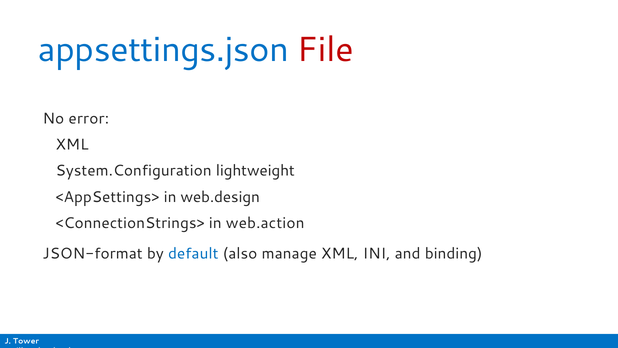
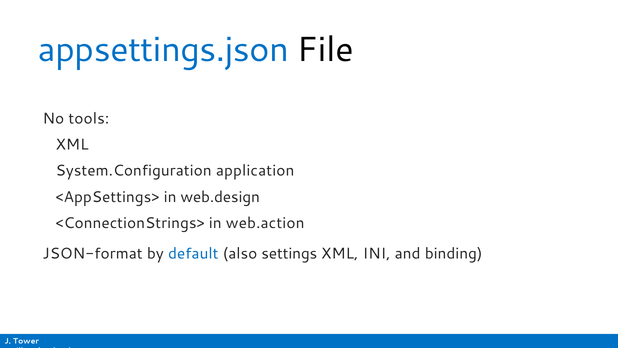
File colour: red -> black
error: error -> tools
lightweight: lightweight -> application
manage: manage -> settings
